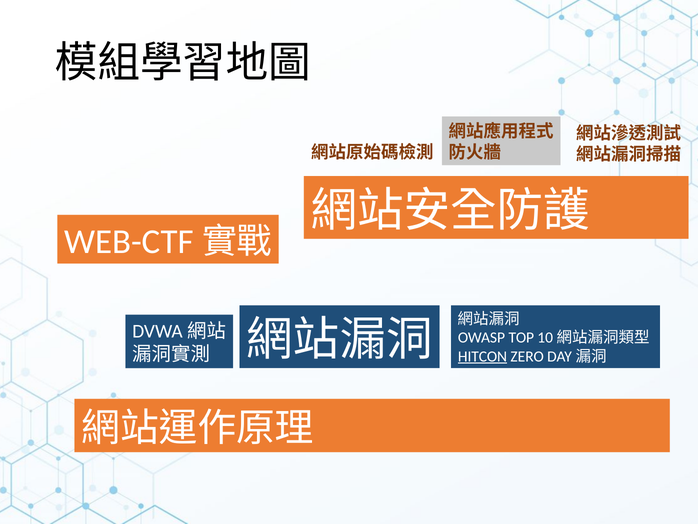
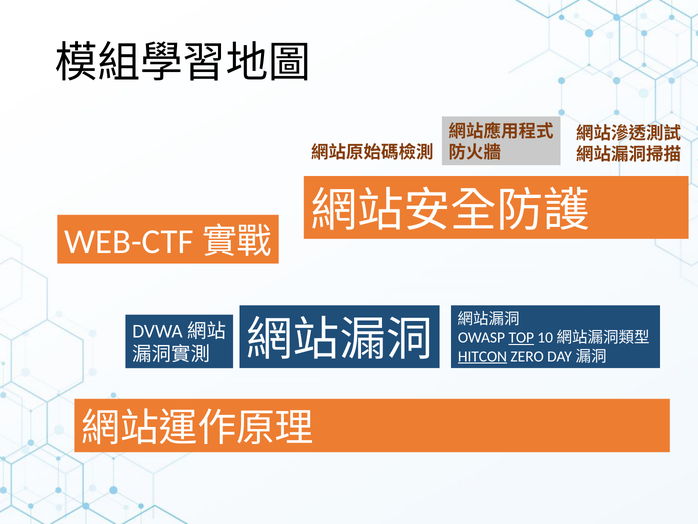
TOP underline: none -> present
